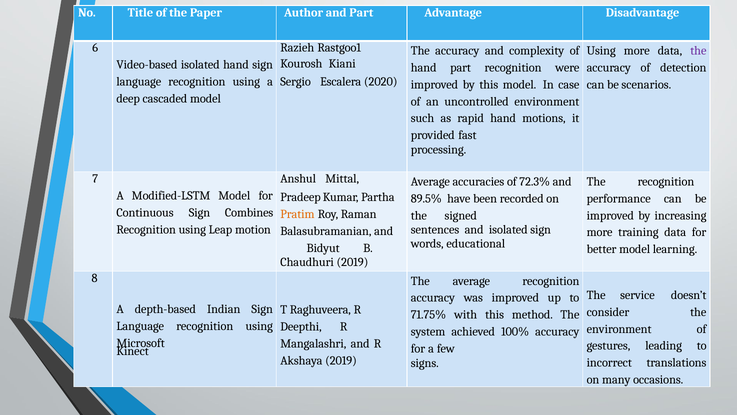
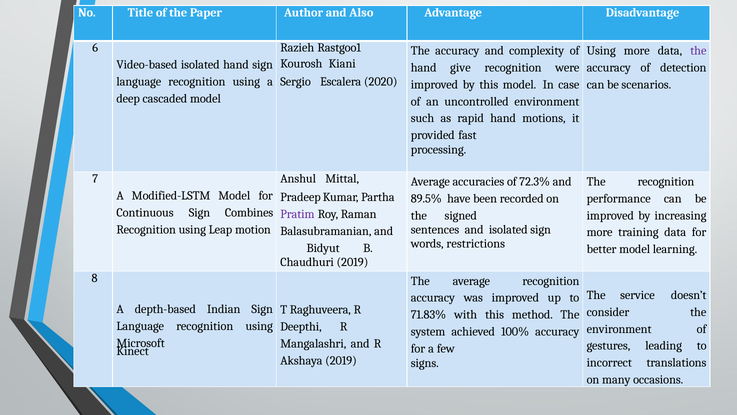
and Part: Part -> Also
hand part: part -> give
Pratim colour: orange -> purple
educational: educational -> restrictions
71.75%: 71.75% -> 71.83%
